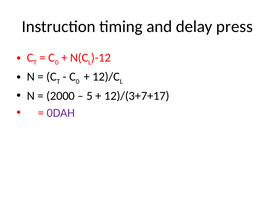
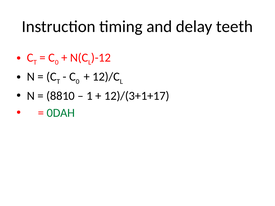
press: press -> teeth
2000: 2000 -> 8810
5: 5 -> 1
12)/(3+7+17: 12)/(3+7+17 -> 12)/(3+1+17
0DAH colour: purple -> green
